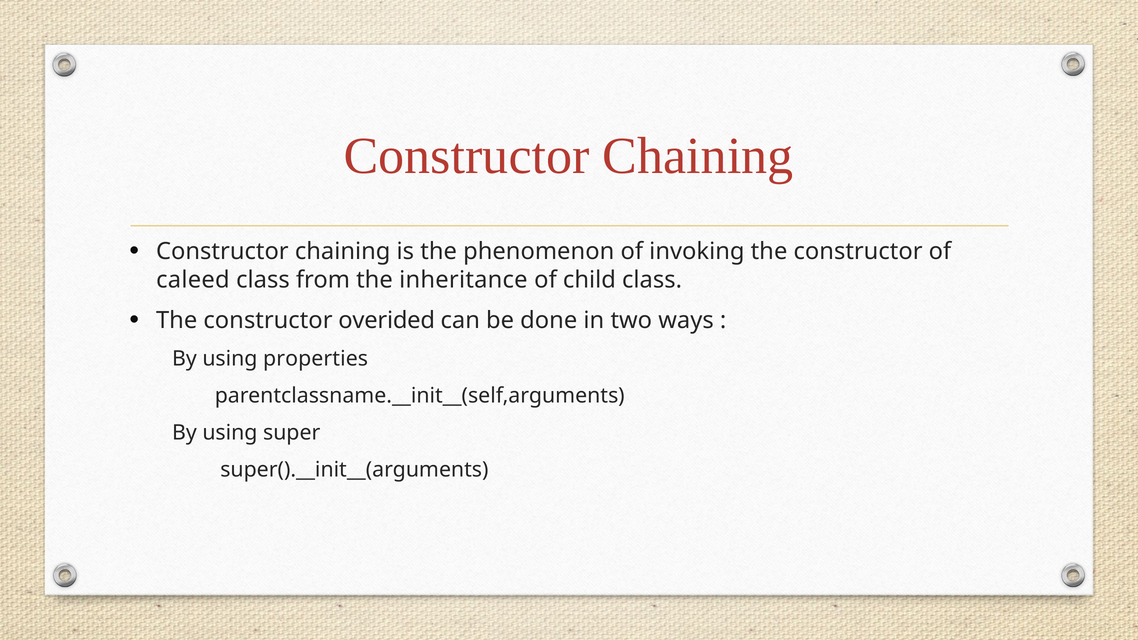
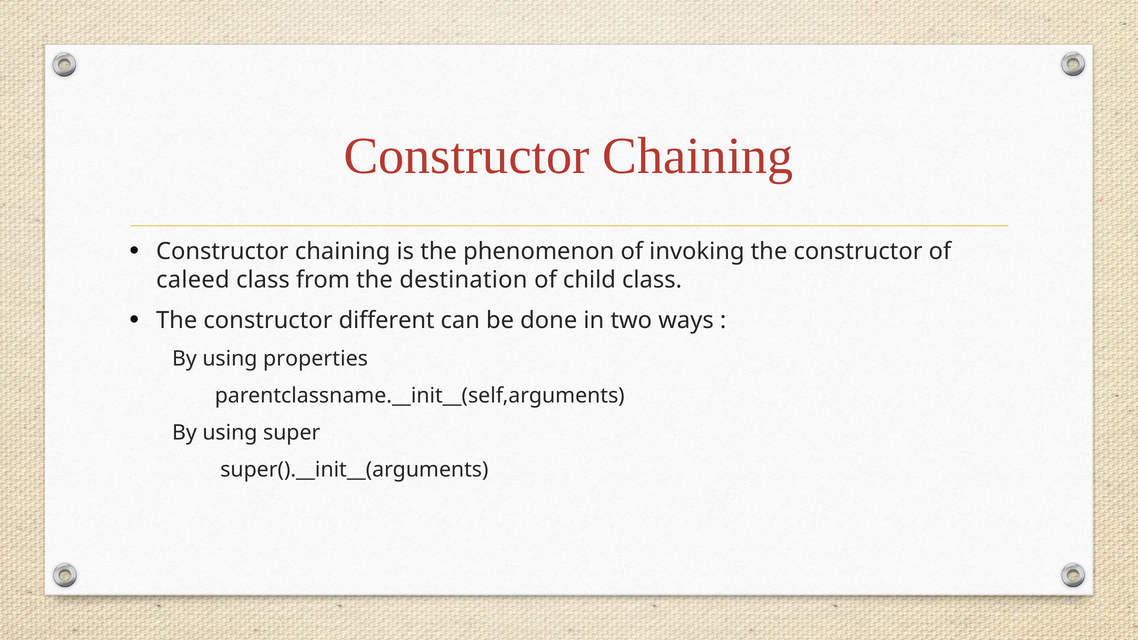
inheritance: inheritance -> destination
overided: overided -> different
